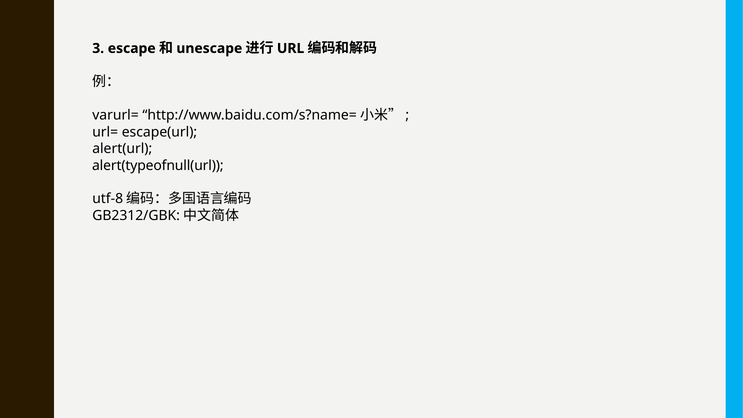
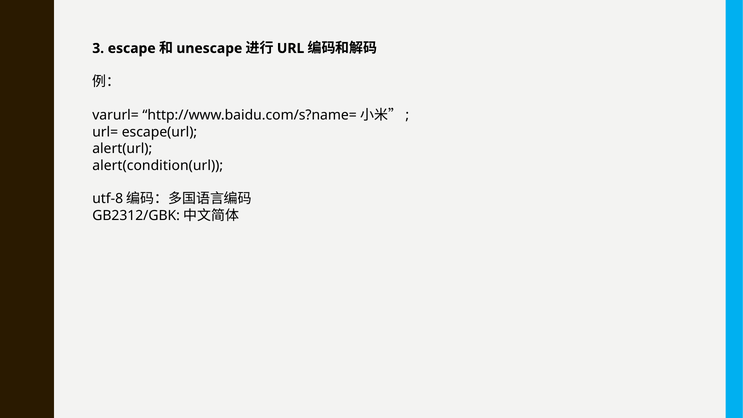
alert(typeofnull(url: alert(typeofnull(url -> alert(condition(url
